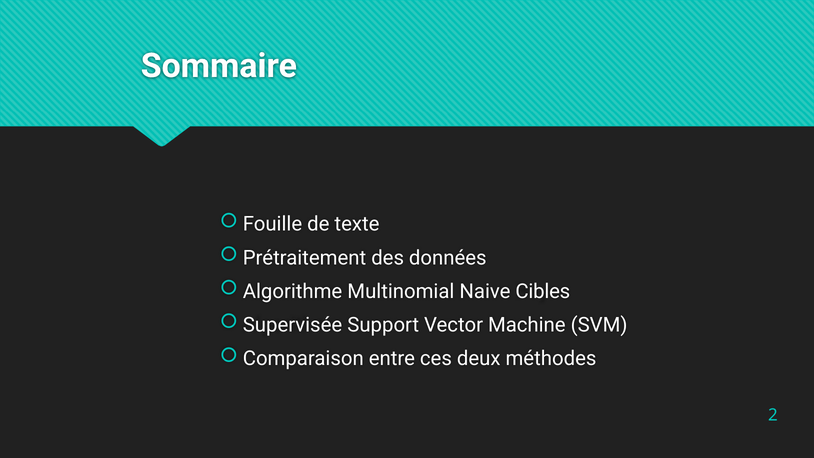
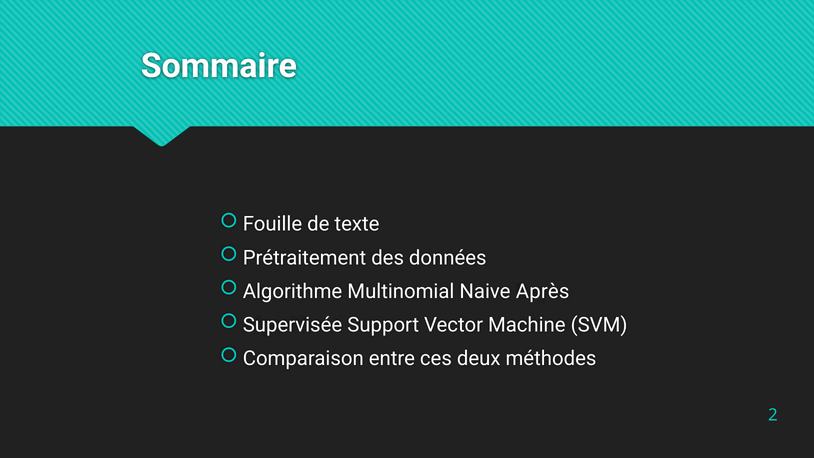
Cibles: Cibles -> Après
